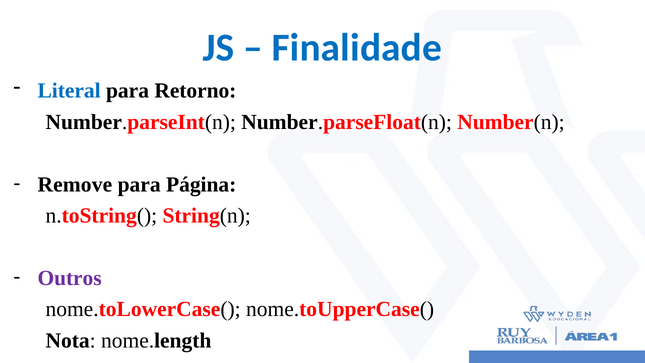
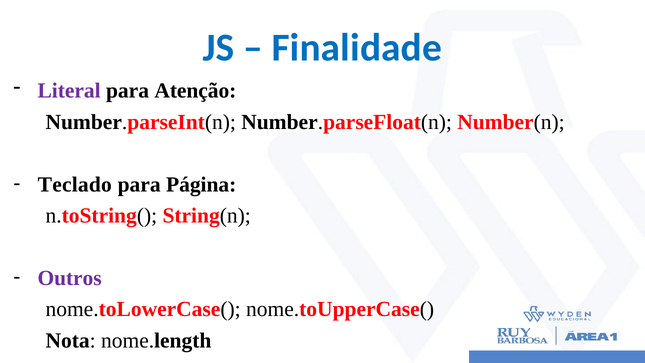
Literal colour: blue -> purple
Retorno: Retorno -> Atenção
Remove: Remove -> Teclado
